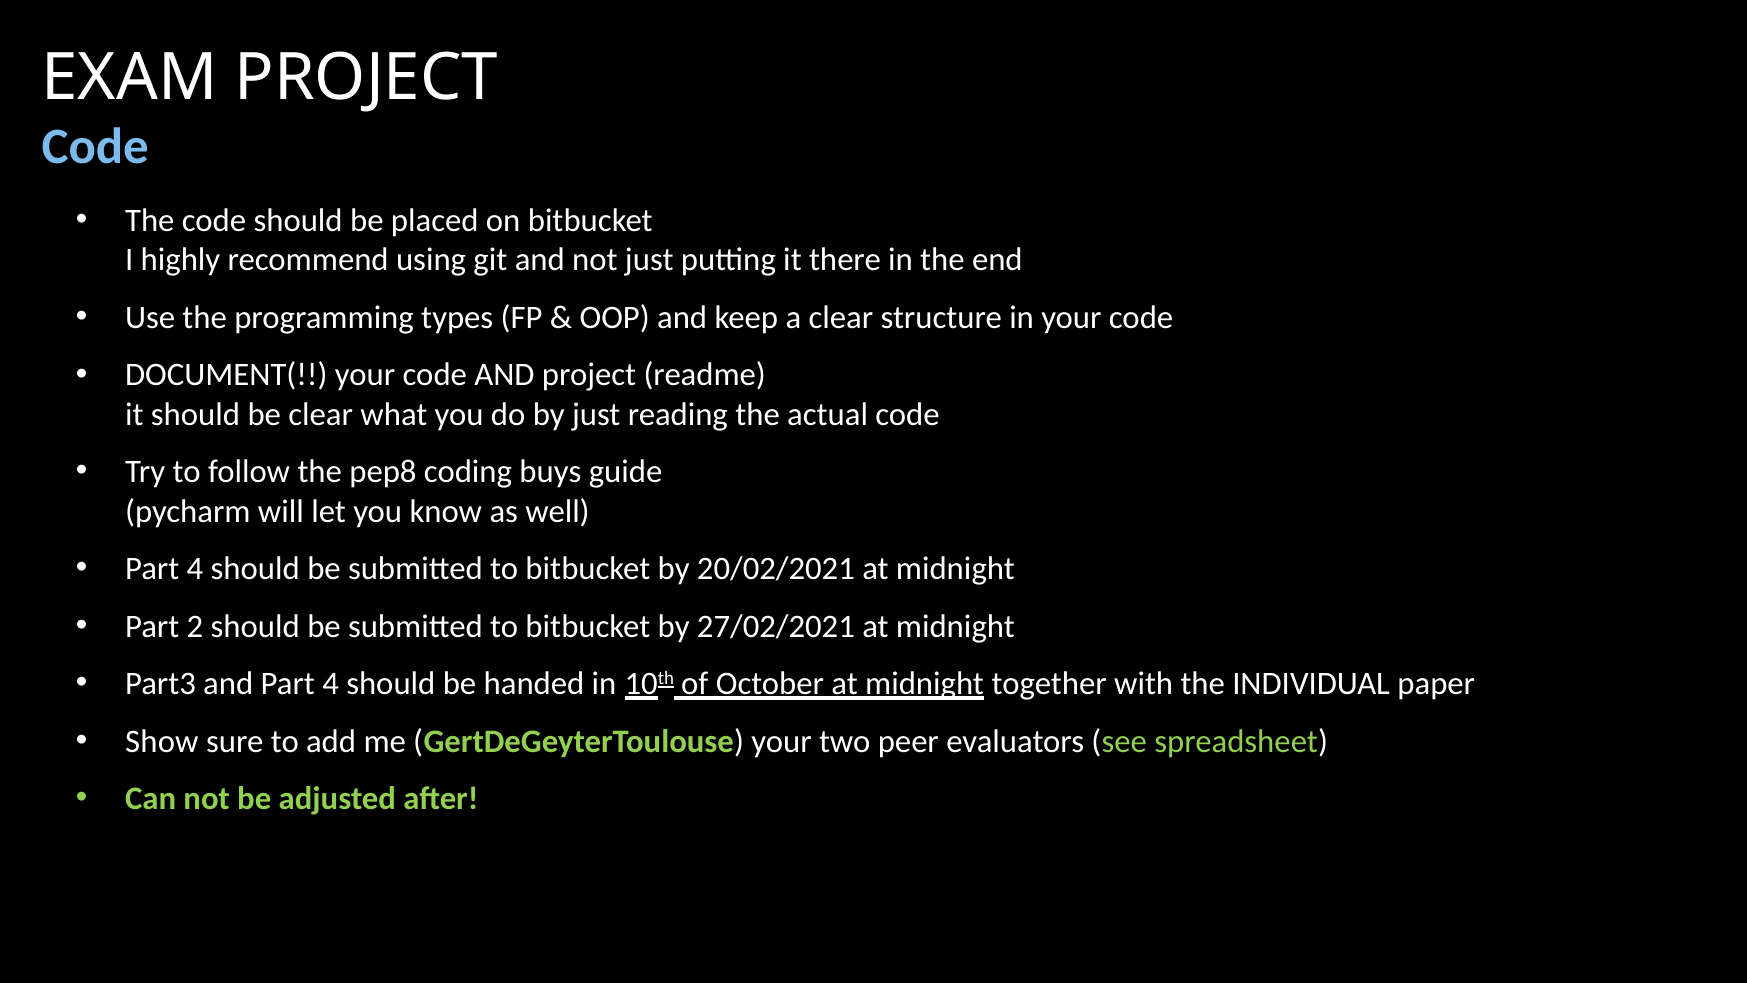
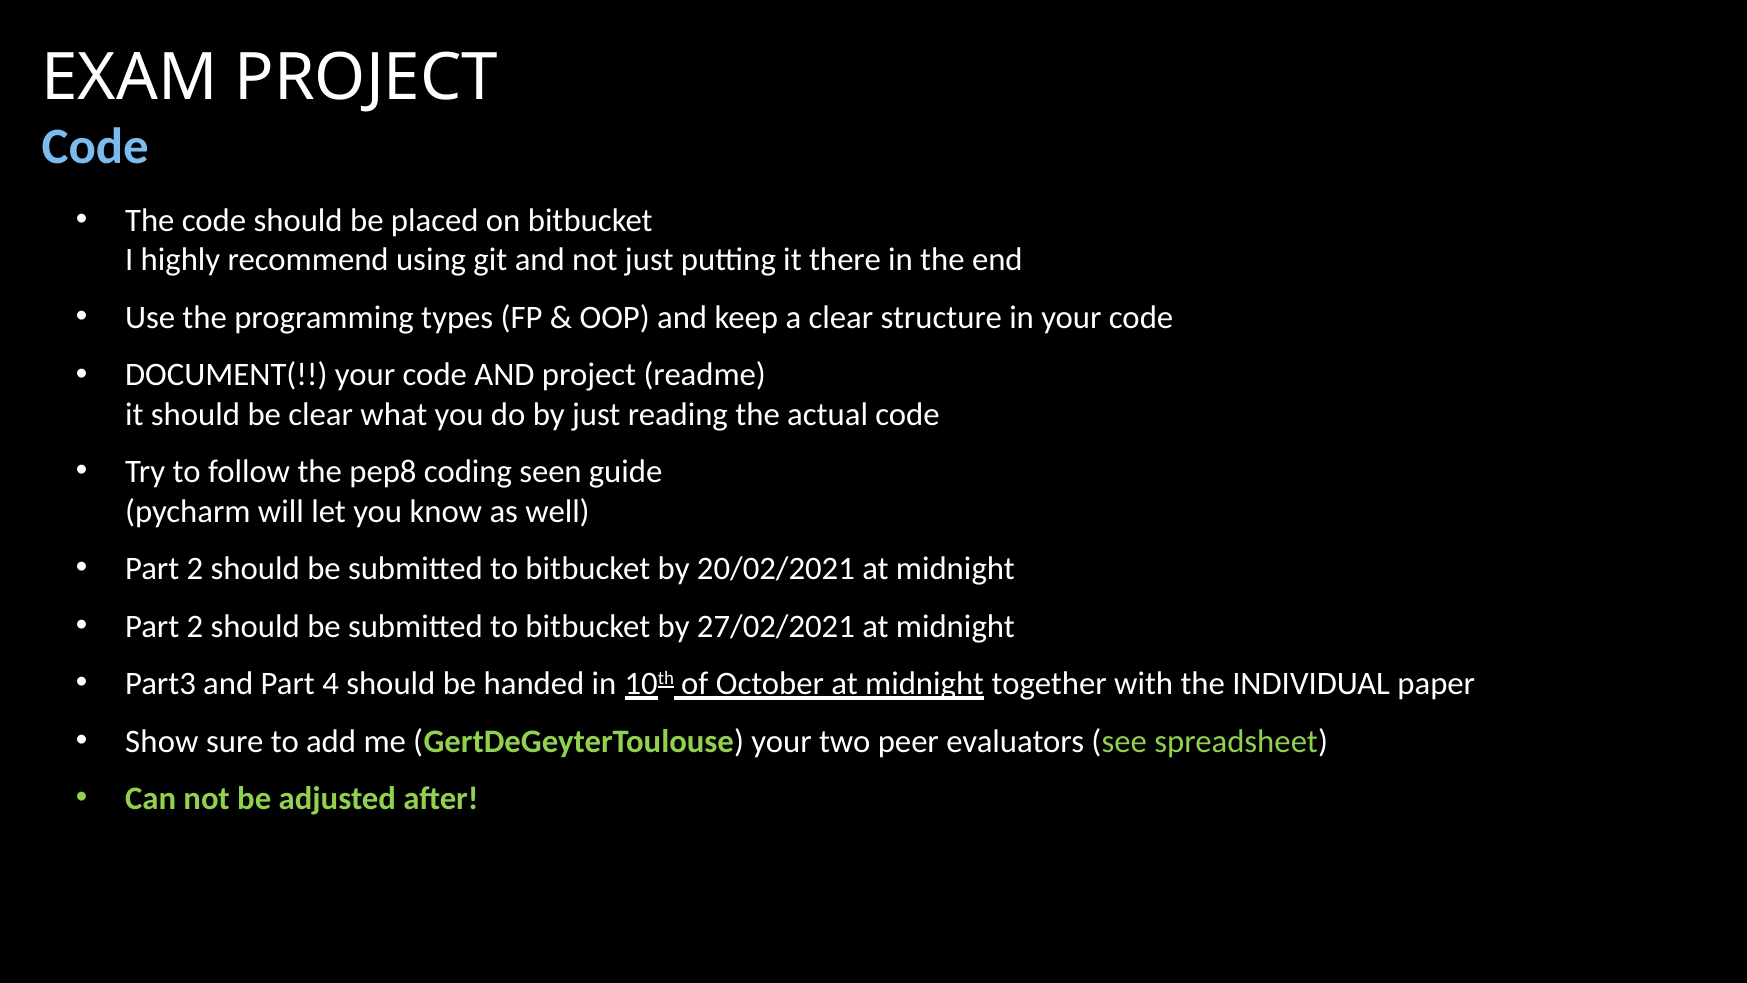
buys: buys -> seen
4 at (195, 569): 4 -> 2
